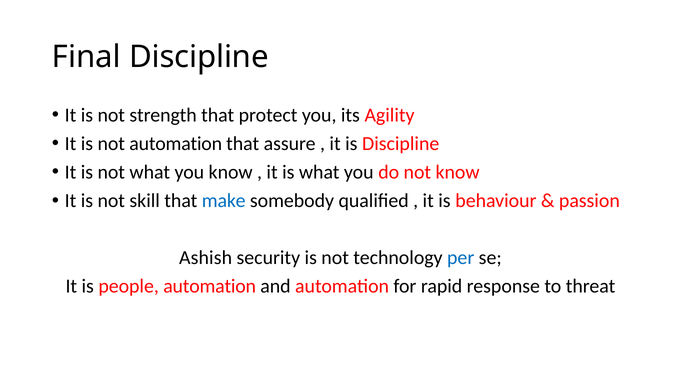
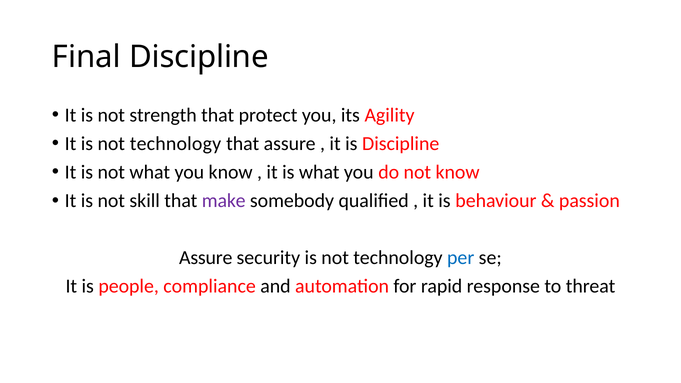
It is not automation: automation -> technology
make colour: blue -> purple
Ashish at (206, 258): Ashish -> Assure
people automation: automation -> compliance
